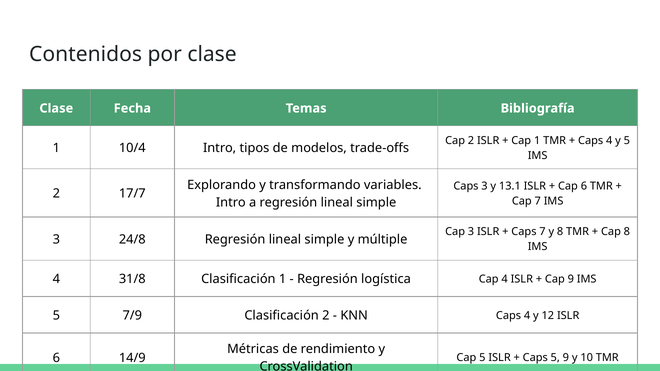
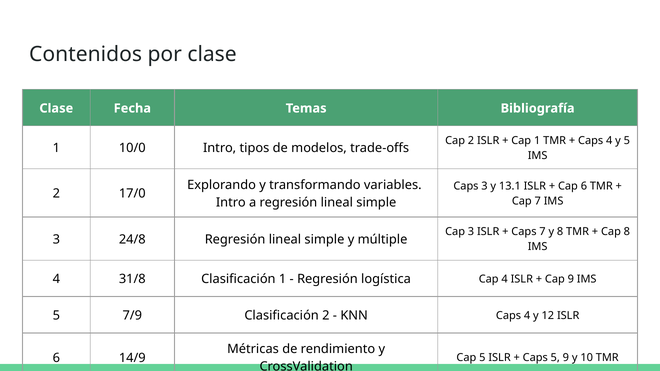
10/4: 10/4 -> 10/0
17/7: 17/7 -> 17/0
